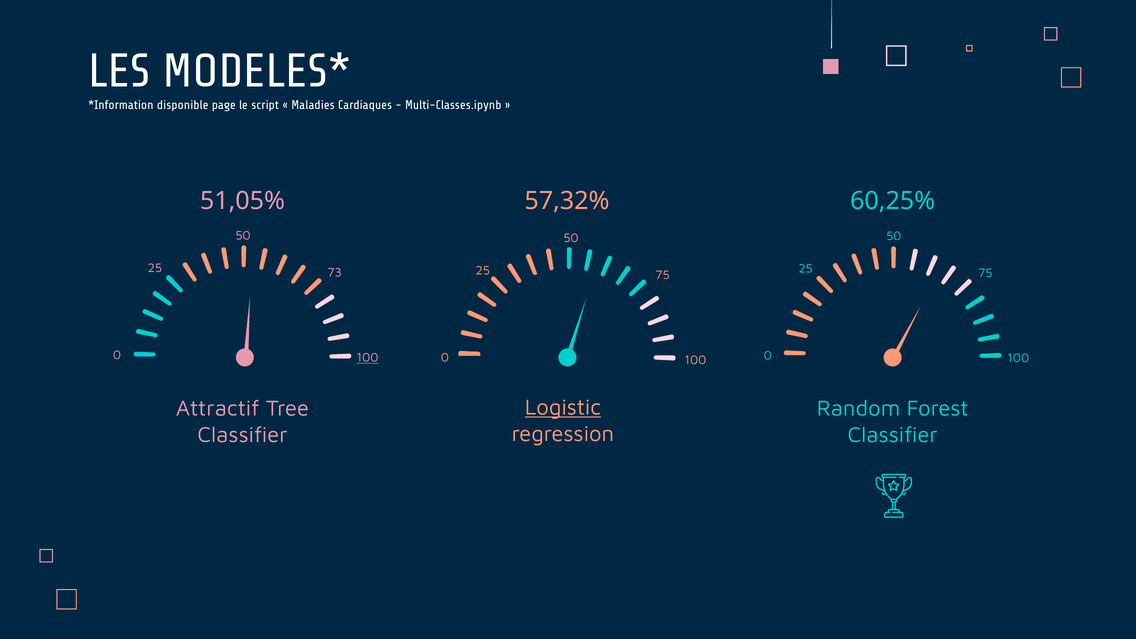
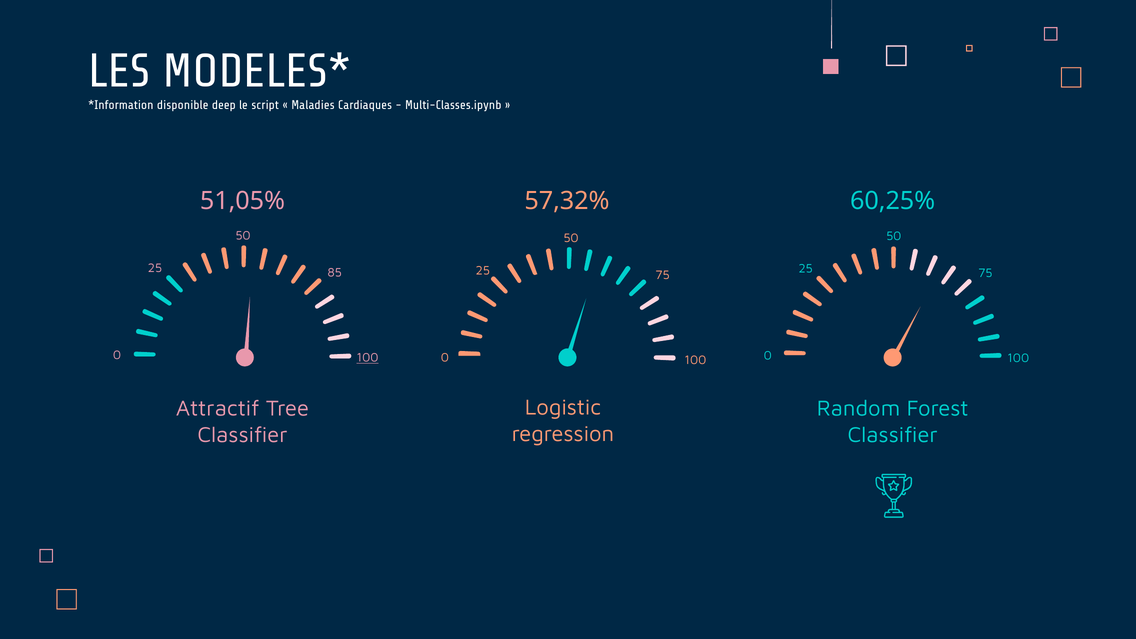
page: page -> deep
73: 73 -> 85
Logistic underline: present -> none
